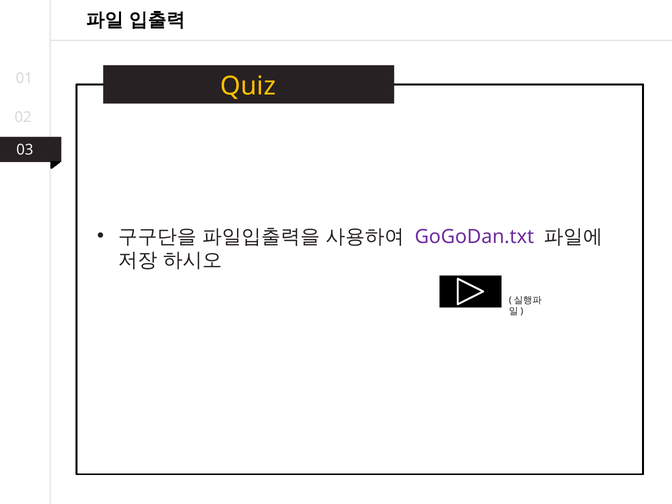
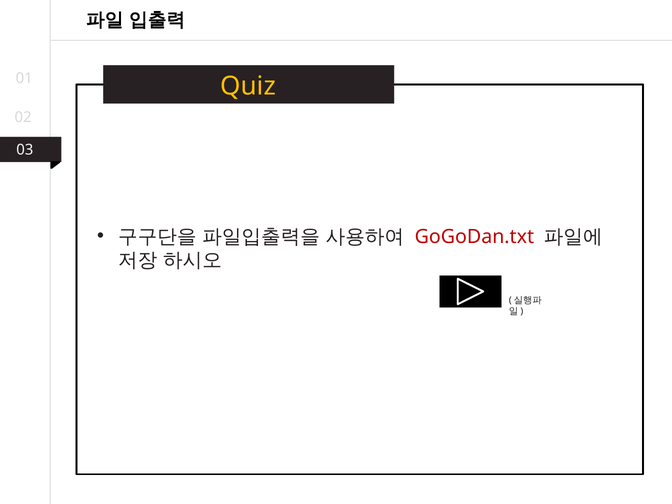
GoGoDan.txt colour: purple -> red
